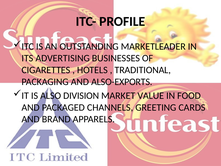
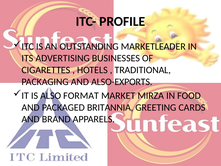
DIVISION: DIVISION -> FORMAT
VALUE: VALUE -> MIRZA
CHANNELS: CHANNELS -> BRITANNIA
